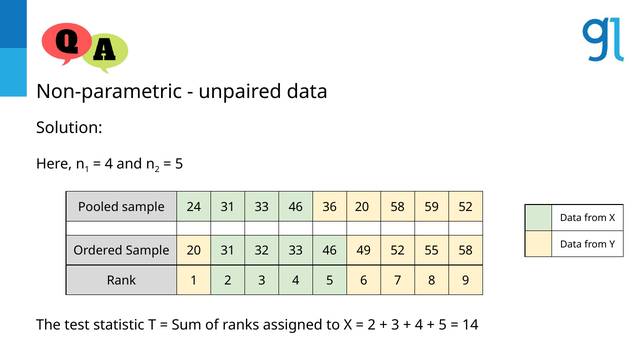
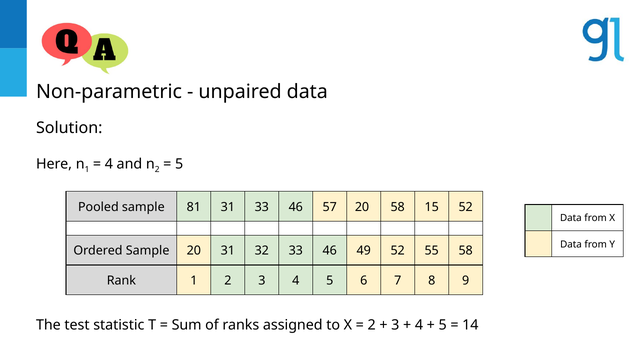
24: 24 -> 81
36: 36 -> 57
59: 59 -> 15
